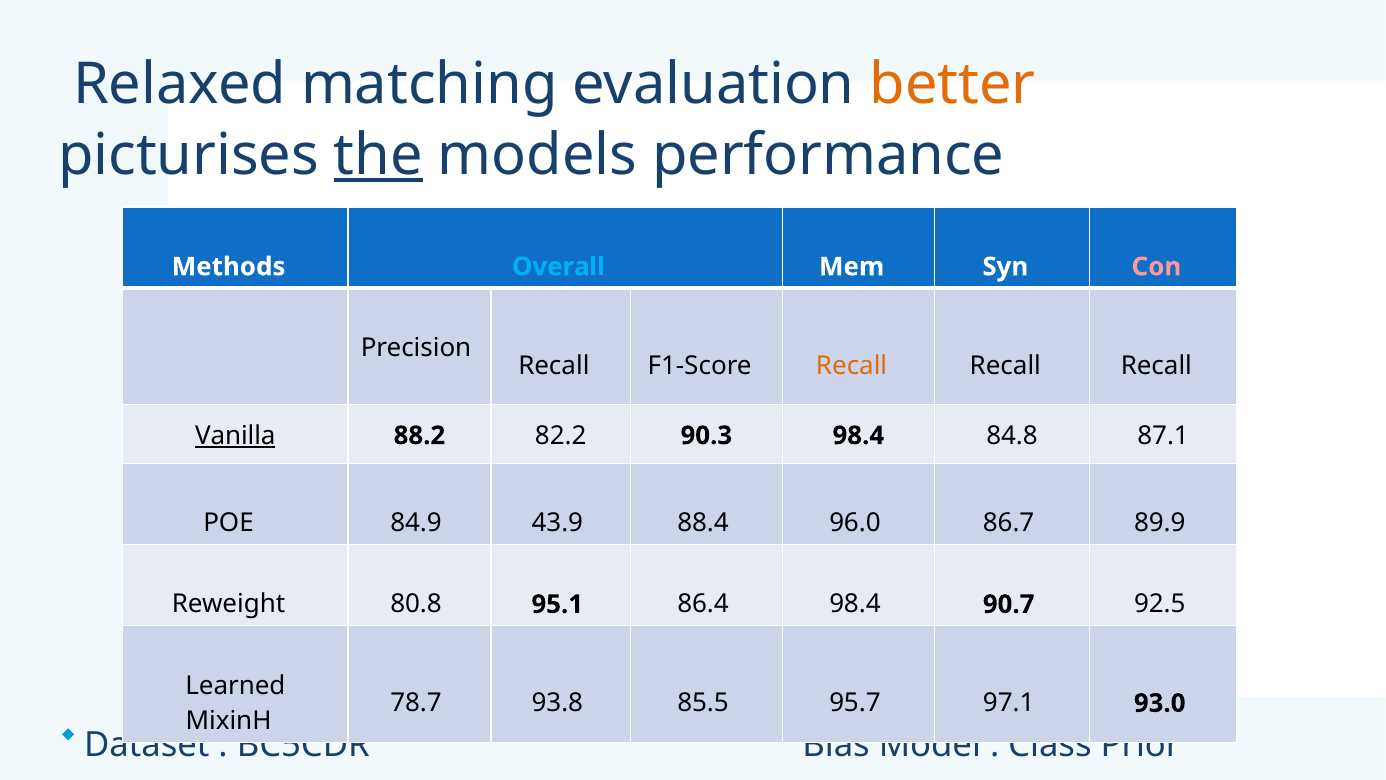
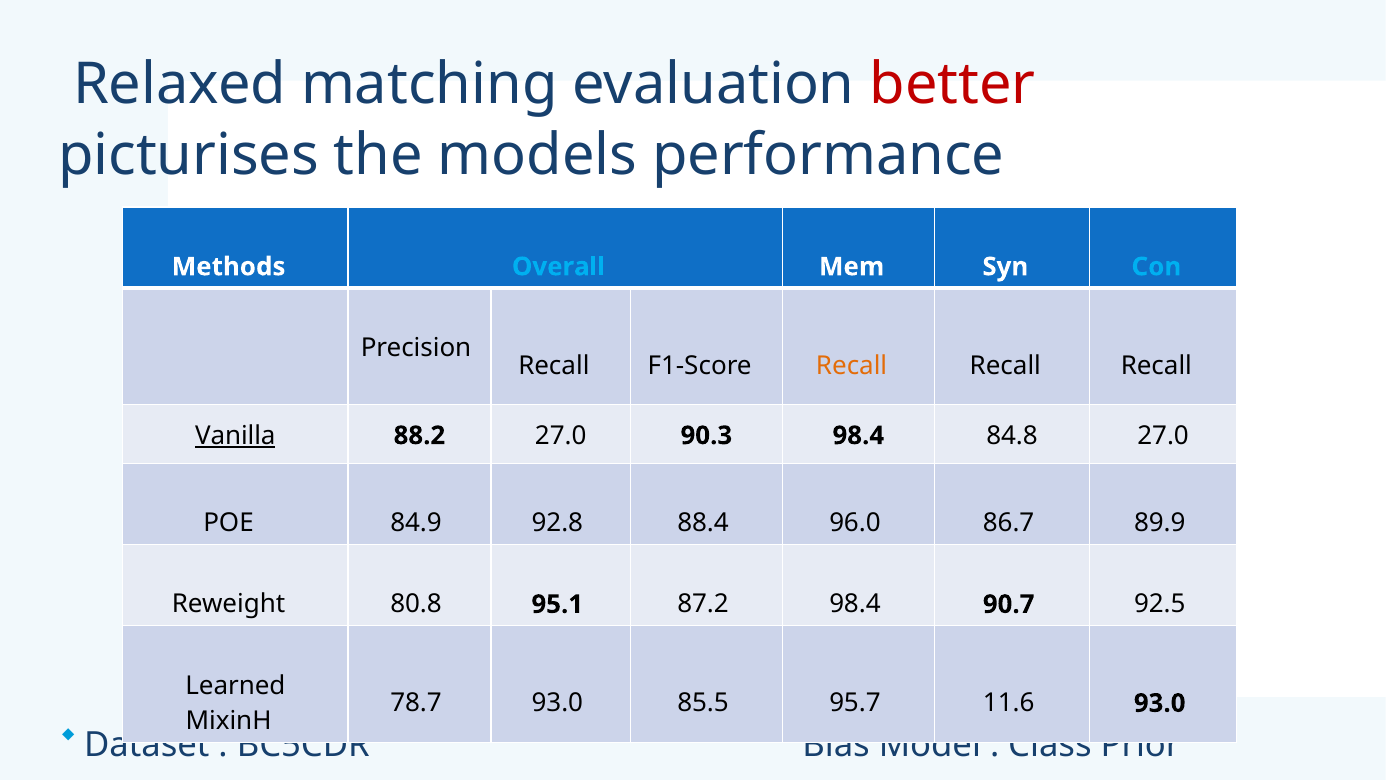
better colour: orange -> red
the underline: present -> none
Con colour: pink -> light blue
88.2 82.2: 82.2 -> 27.0
84.8 87.1: 87.1 -> 27.0
43.9: 43.9 -> 92.8
86.4: 86.4 -> 87.2
78.7 93.8: 93.8 -> 93.0
97.1: 97.1 -> 11.6
